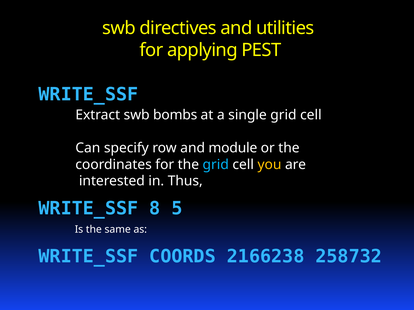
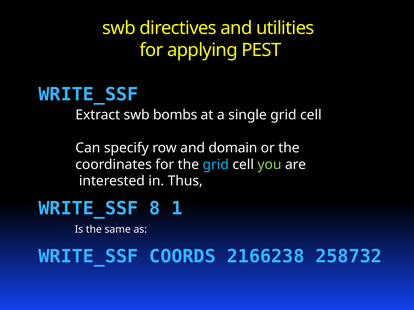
module: module -> domain
you colour: yellow -> light green
5: 5 -> 1
